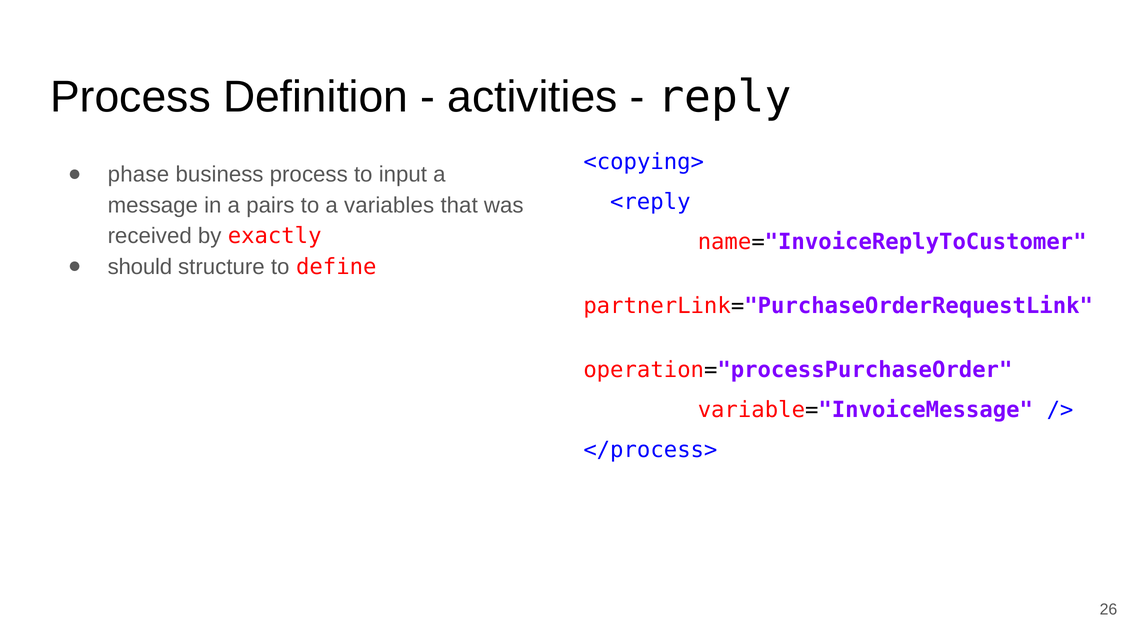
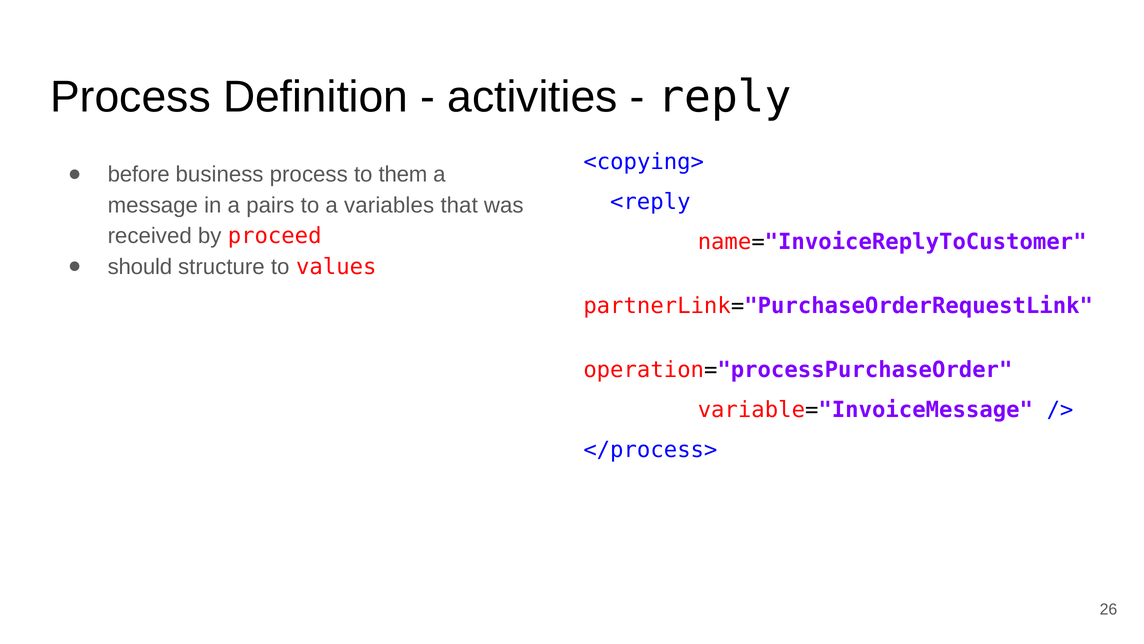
phase: phase -> before
input: input -> them
exactly: exactly -> proceed
define: define -> values
